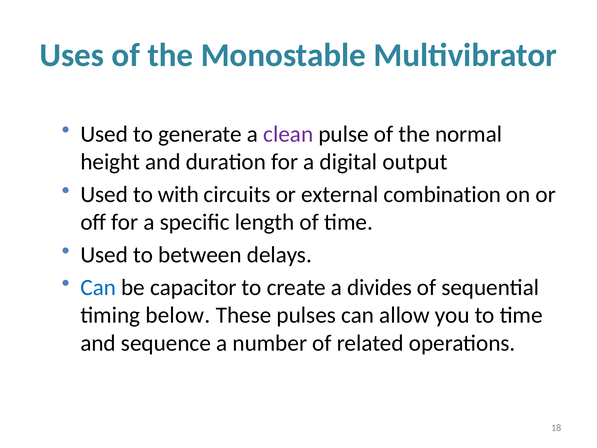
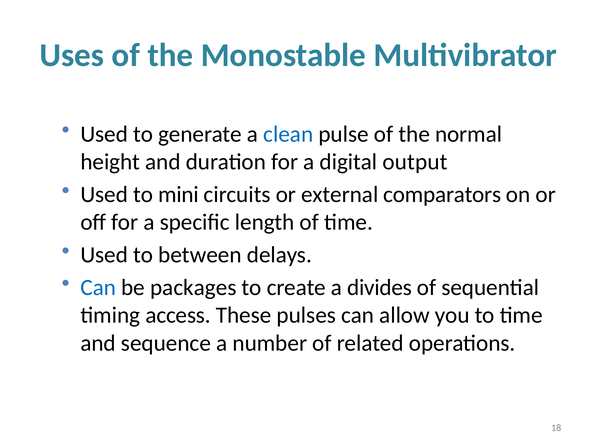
clean colour: purple -> blue
with: with -> mini
combination: combination -> comparators
capacitor: capacitor -> packages
below: below -> access
